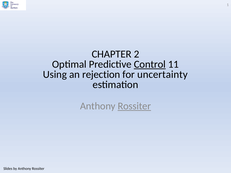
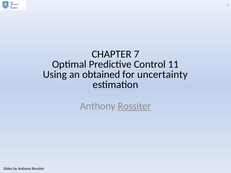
2: 2 -> 7
Control underline: present -> none
rejection: rejection -> obtained
